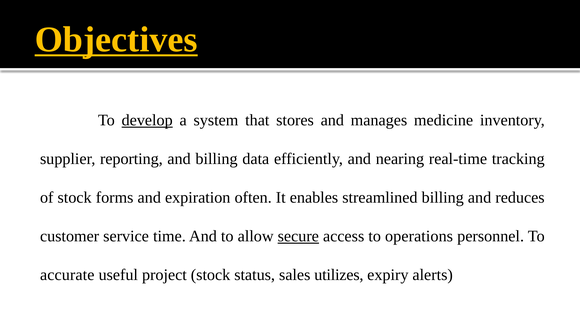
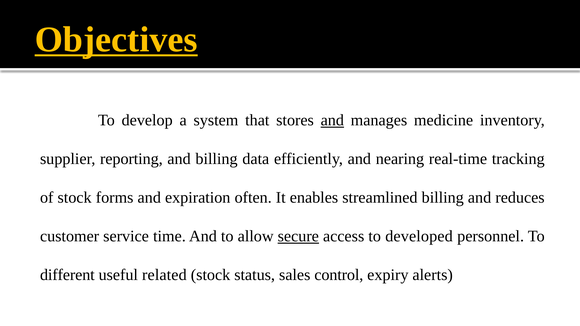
develop underline: present -> none
and at (332, 120) underline: none -> present
operations: operations -> developed
accurate: accurate -> different
project: project -> related
utilizes: utilizes -> control
